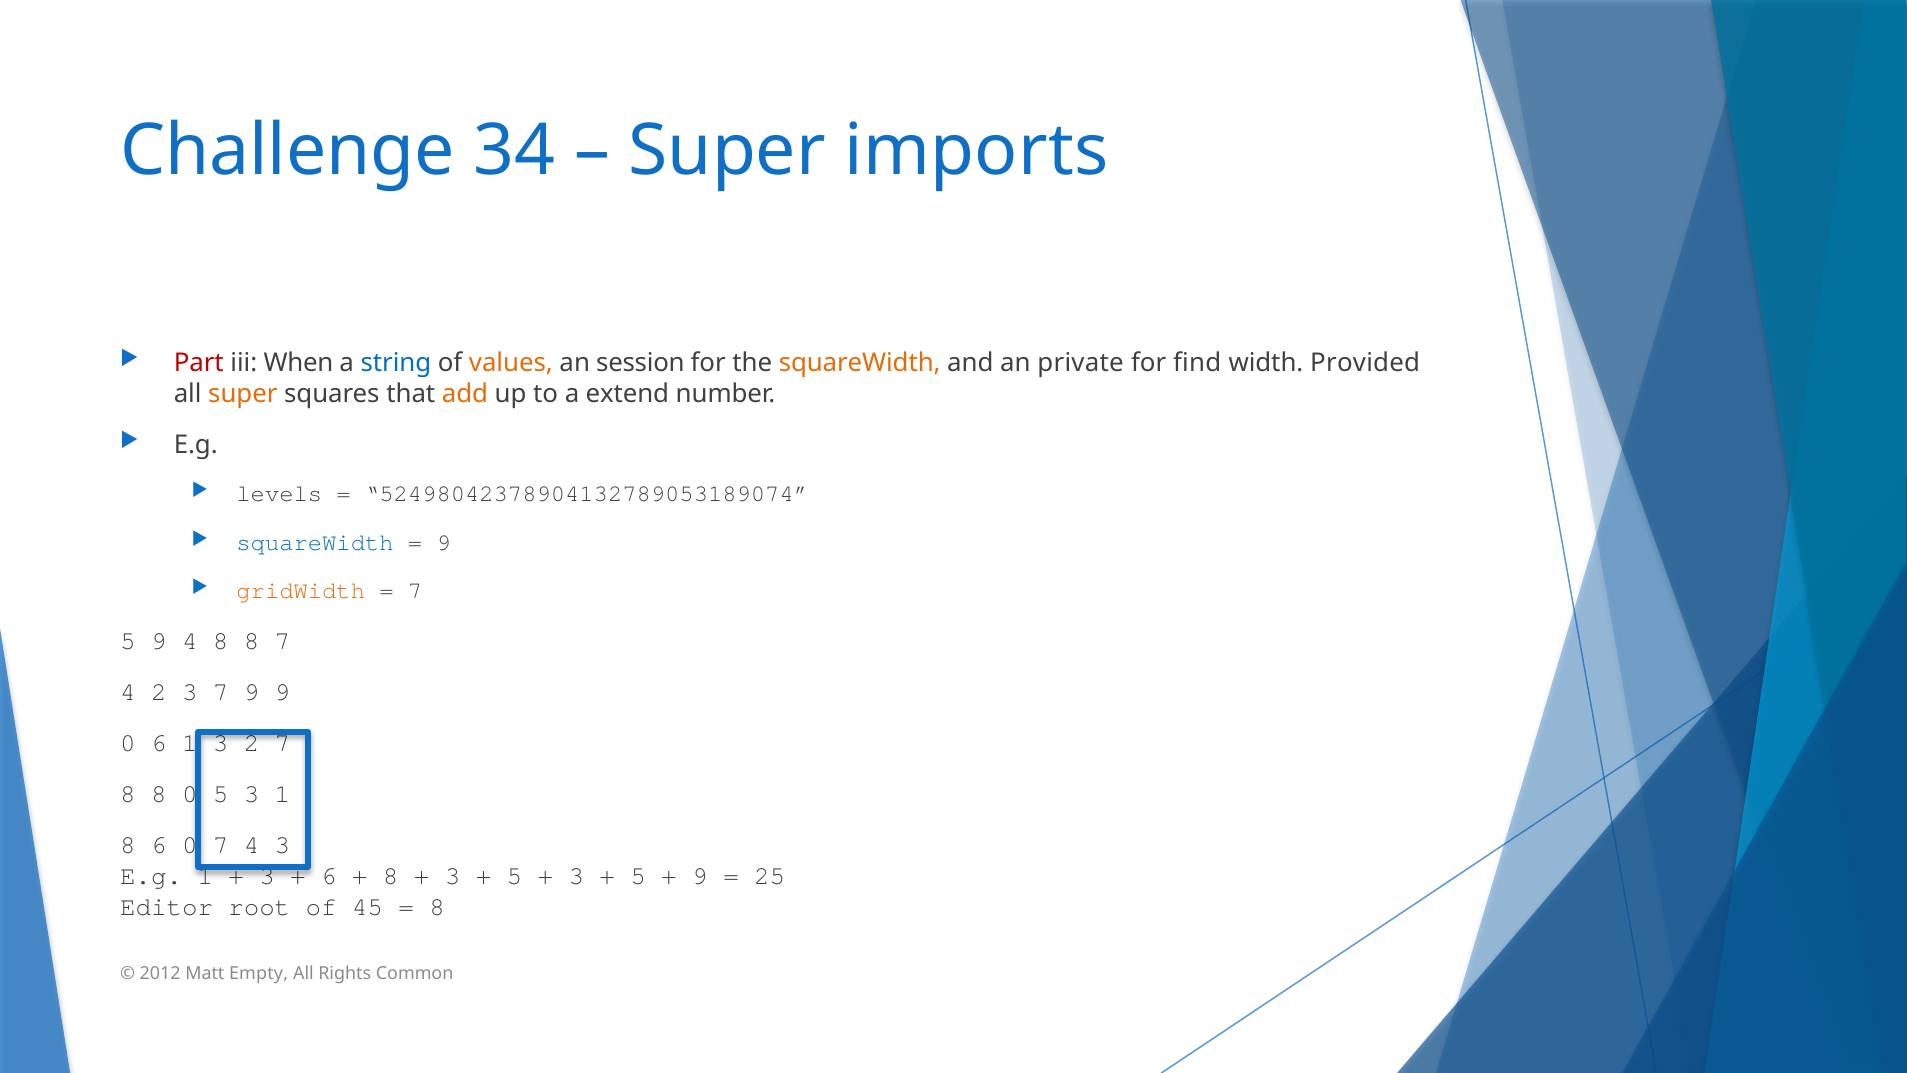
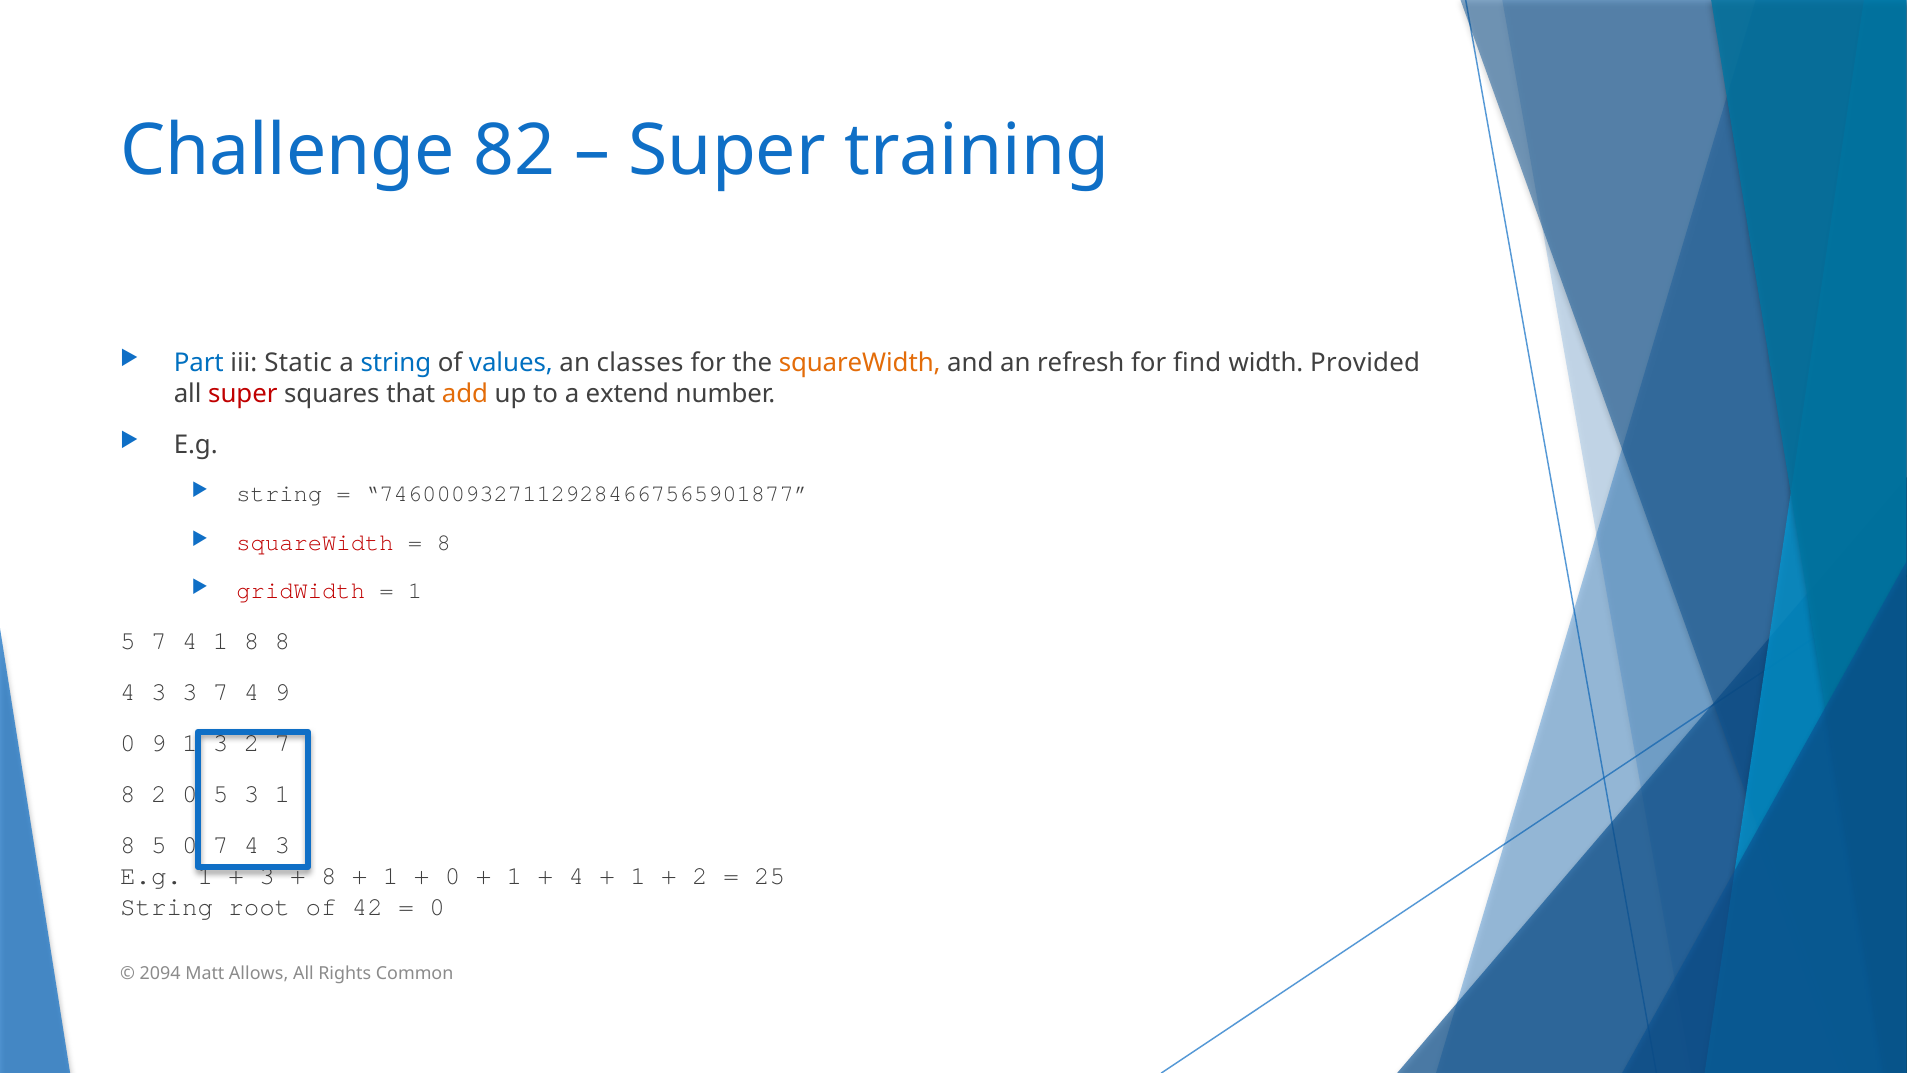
34: 34 -> 82
imports: imports -> training
Part colour: red -> blue
When: When -> Static
values colour: orange -> blue
session: session -> classes
private: private -> refresh
super at (243, 393) colour: orange -> red
levels at (279, 494): levels -> string
52498042378904132789053189074: 52498042378904132789053189074 -> 74600093271129284667565901877
squareWidth at (315, 542) colour: blue -> red
9 at (444, 542): 9 -> 8
gridWidth colour: orange -> red
7 at (415, 591): 7 -> 1
5 9: 9 -> 7
4 8: 8 -> 1
8 7: 7 -> 8
2 at (159, 692): 2 -> 3
3 7 9: 9 -> 4
0 6: 6 -> 9
8 at (159, 793): 8 -> 2
8 6: 6 -> 5
6 at (329, 875): 6 -> 8
8 at (391, 875): 8 -> 1
3 at (453, 875): 3 -> 0
5 at (514, 875): 5 -> 1
3 at (576, 875): 3 -> 4
5 at (638, 875): 5 -> 1
9 at (700, 875): 9 -> 2
Editor at (167, 906): Editor -> String
45: 45 -> 42
8 at (437, 906): 8 -> 0
2012: 2012 -> 2094
Empty: Empty -> Allows
